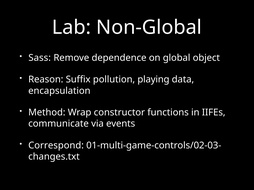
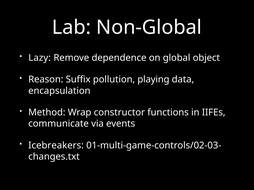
Sass: Sass -> Lazy
Correspond: Correspond -> Icebreakers
